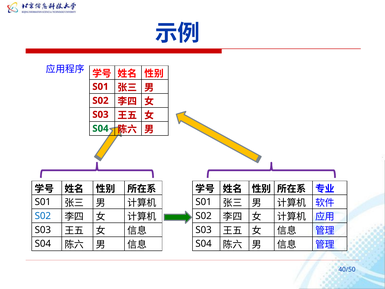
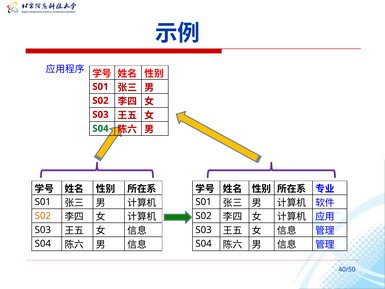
S02 at (43, 216) colour: blue -> orange
